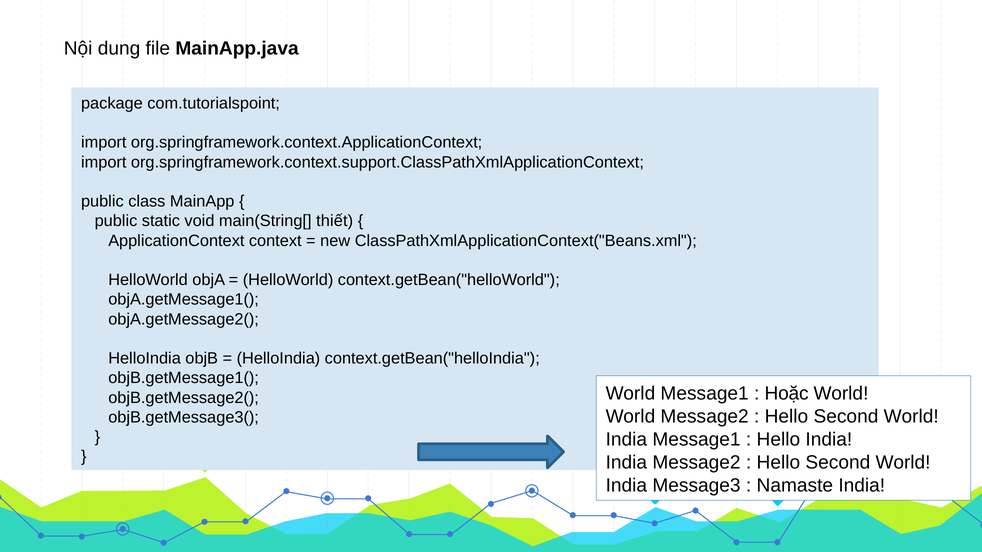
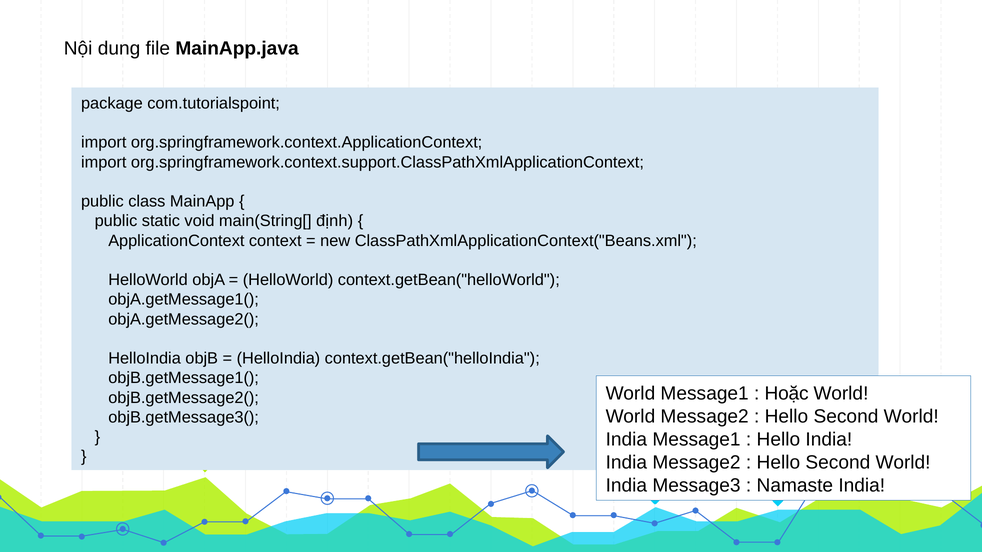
thiết: thiết -> định
